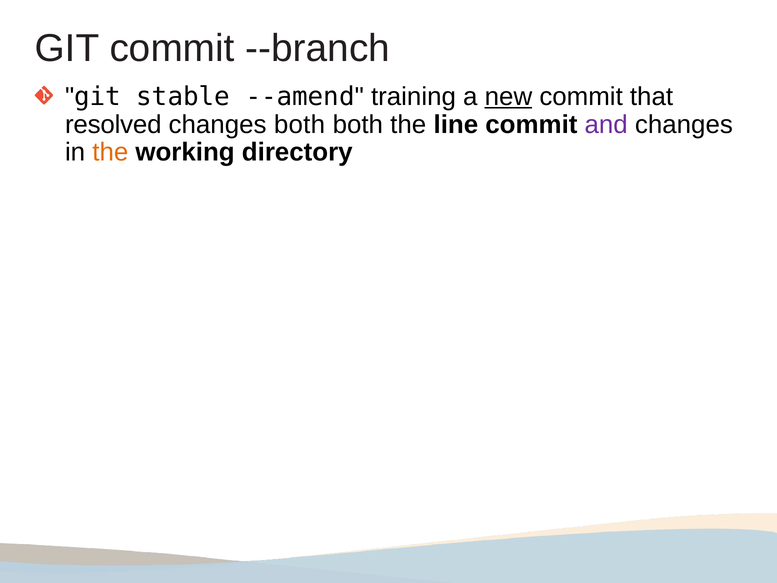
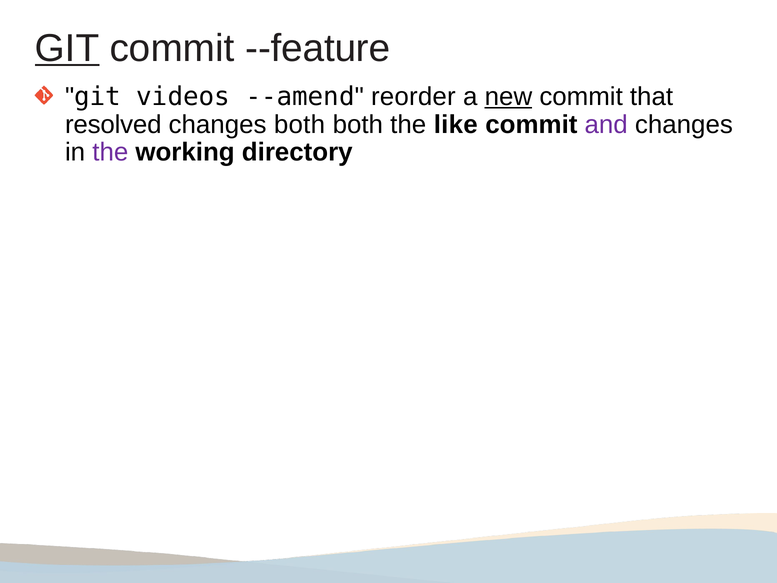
GIT at (67, 48) underline: none -> present
--branch: --branch -> --feature
stable: stable -> videos
training: training -> reorder
line: line -> like
the at (110, 152) colour: orange -> purple
